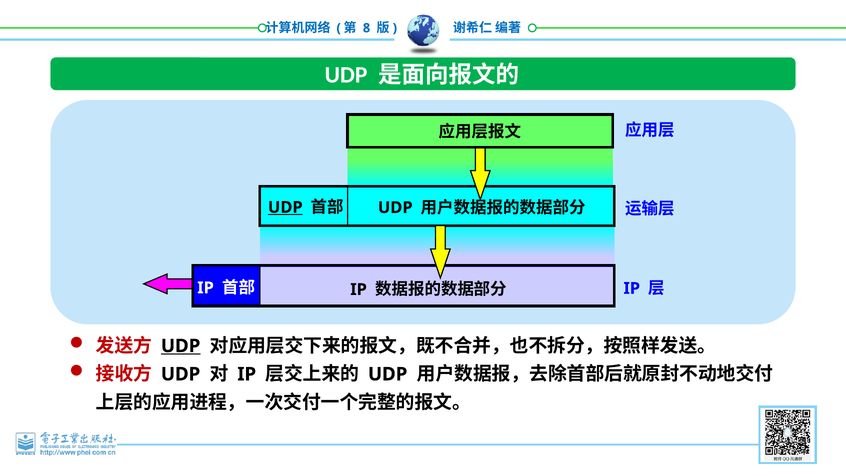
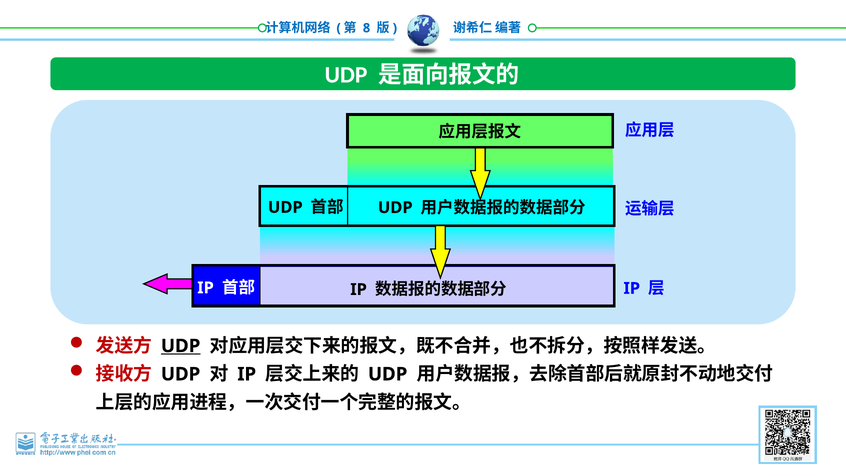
UDP at (285, 207) underline: present -> none
